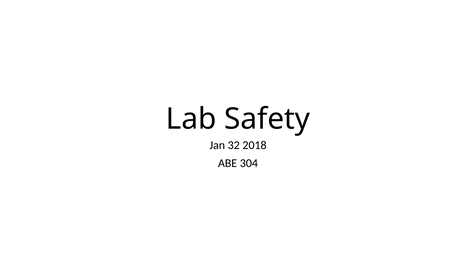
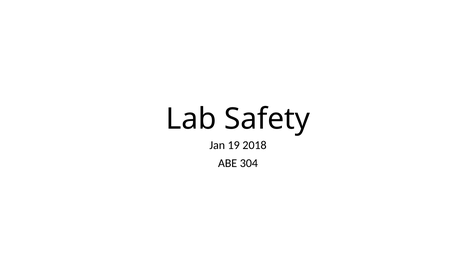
32: 32 -> 19
